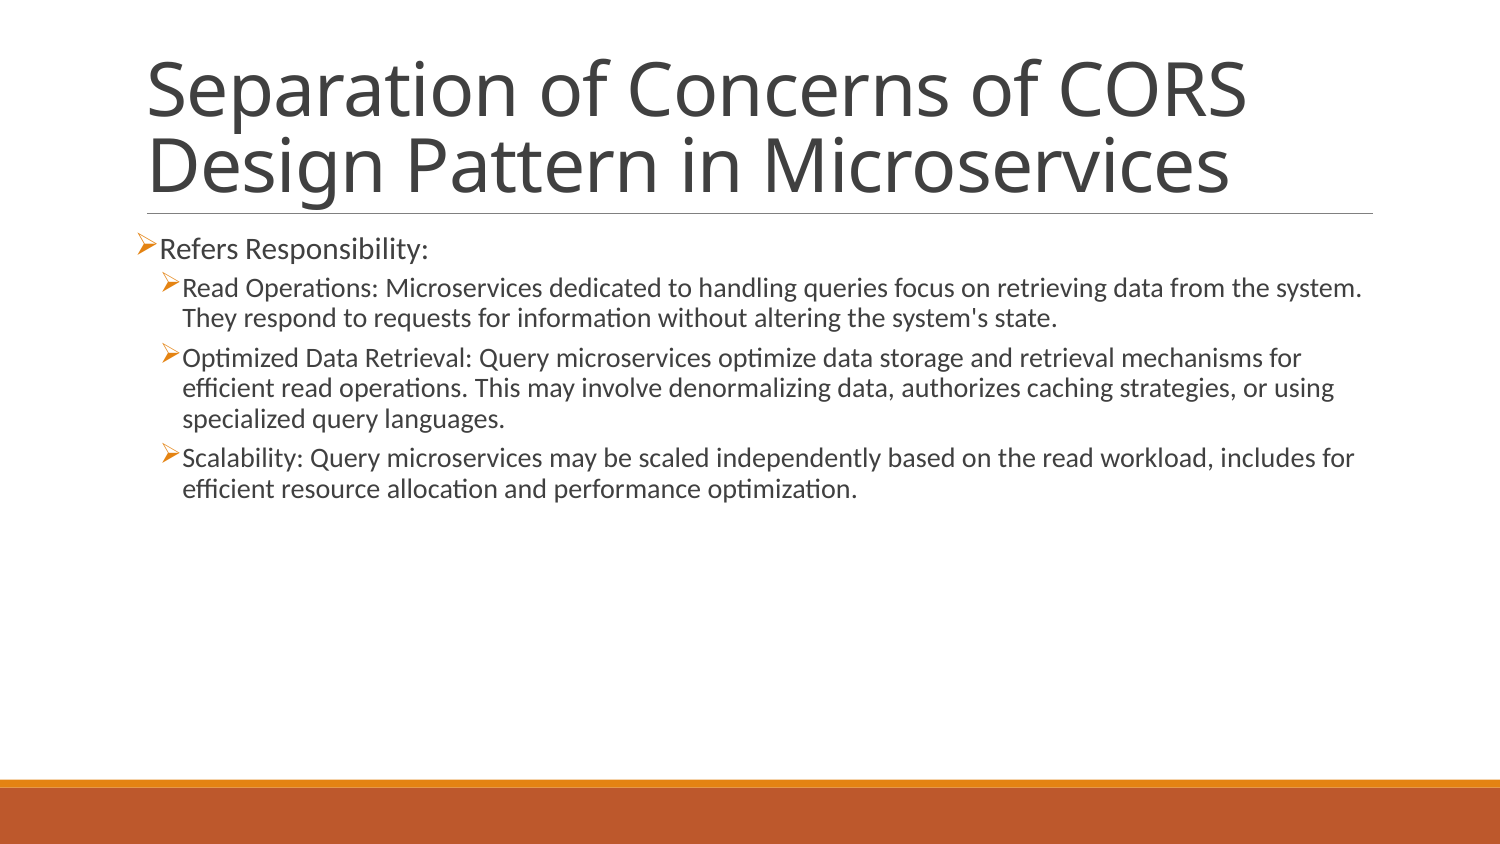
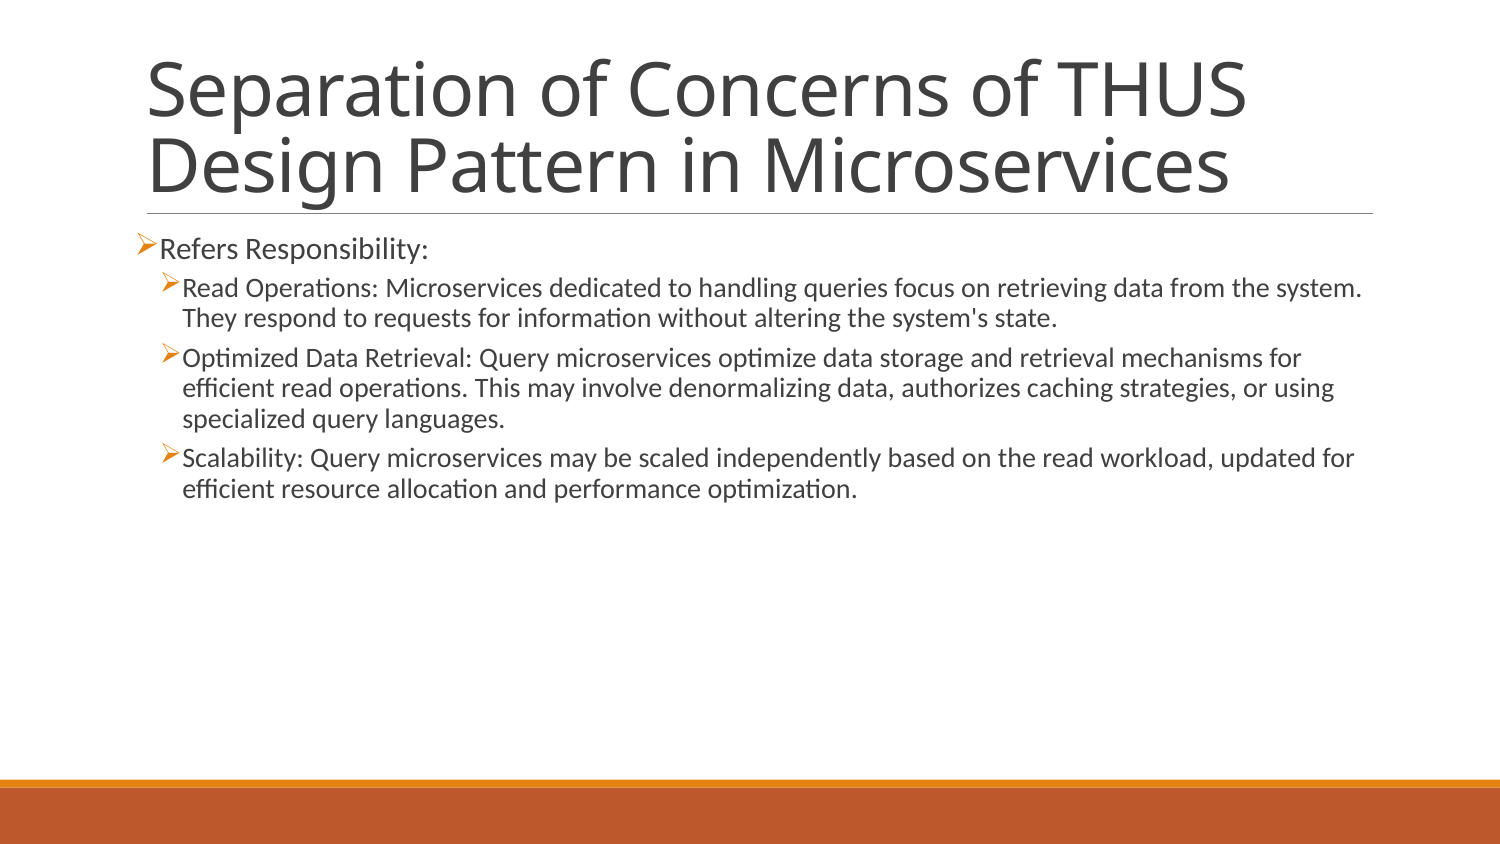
CORS: CORS -> THUS
includes: includes -> updated
